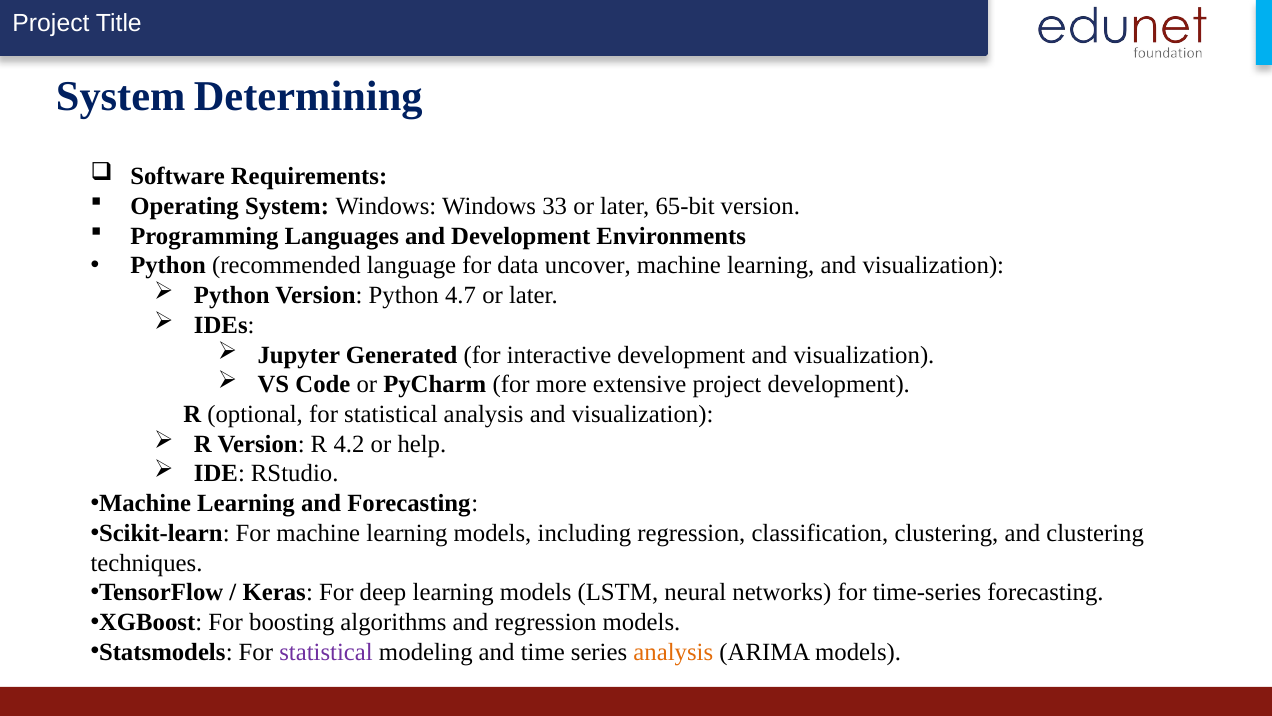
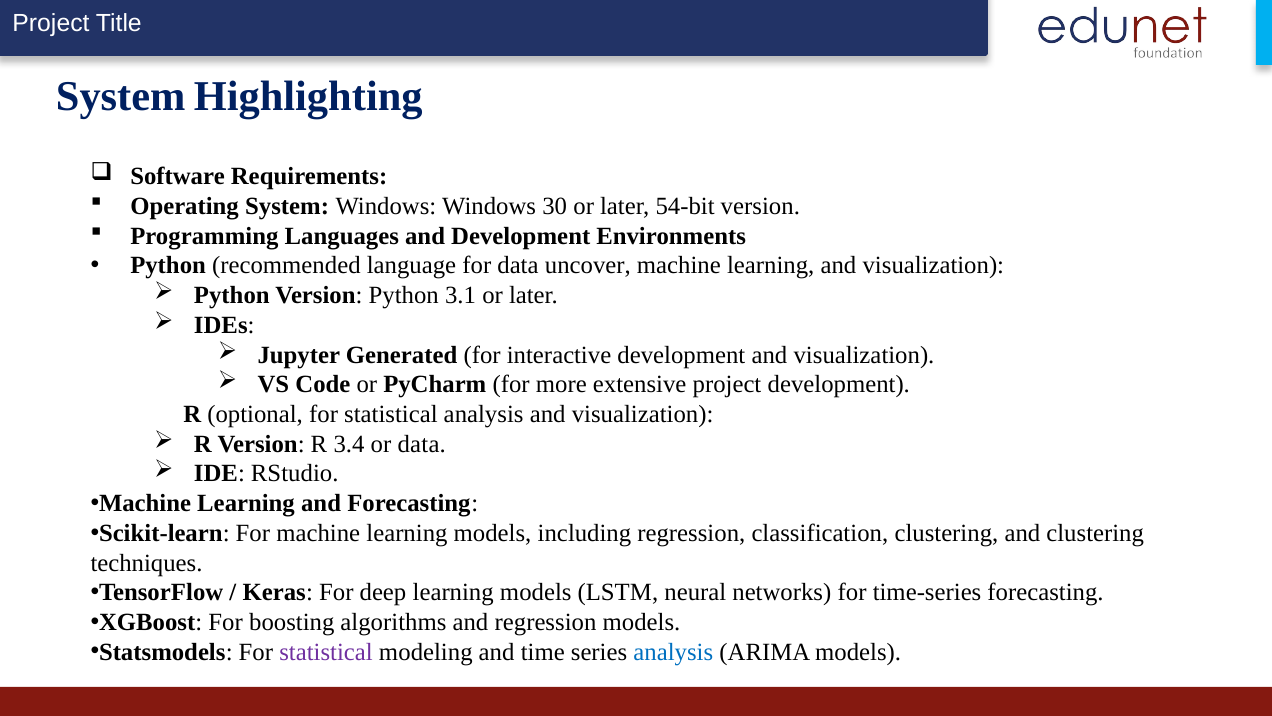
Determining: Determining -> Highlighting
33: 33 -> 30
65-bit: 65-bit -> 54-bit
4.7: 4.7 -> 3.1
4.2: 4.2 -> 3.4
or help: help -> data
analysis at (673, 652) colour: orange -> blue
